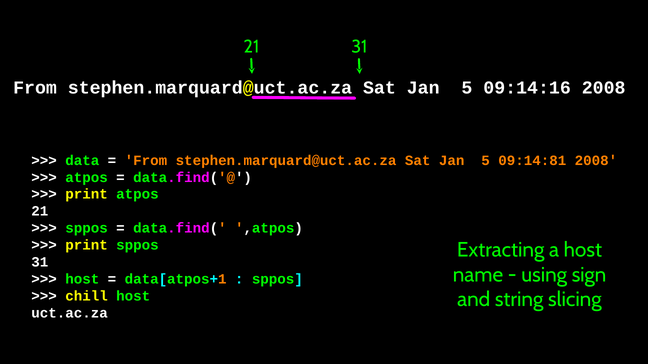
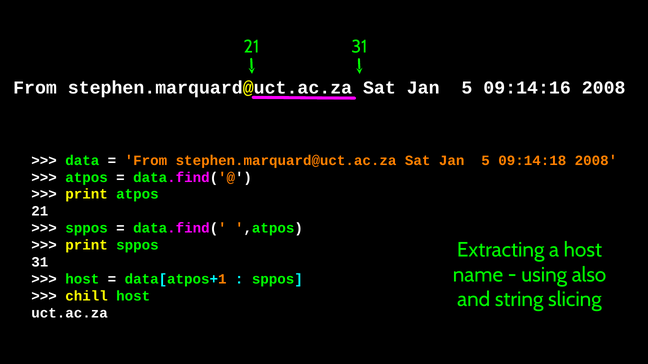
09:14:81: 09:14:81 -> 09:14:18
sign: sign -> also
